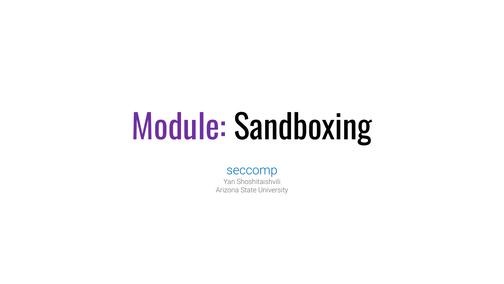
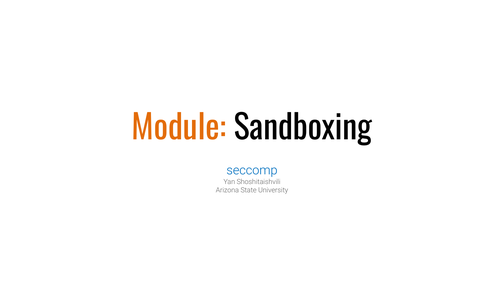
Module colour: purple -> orange
